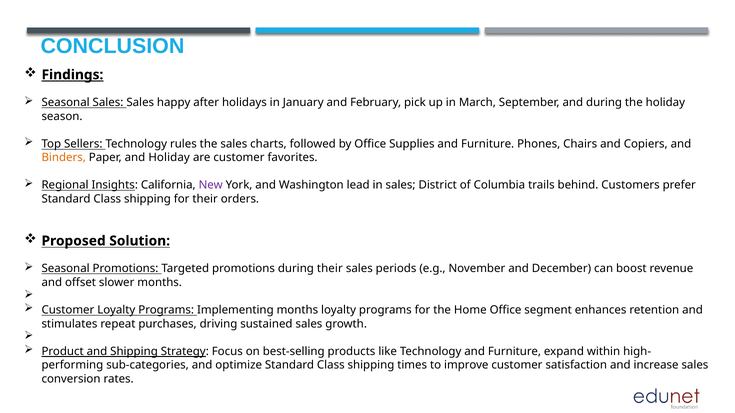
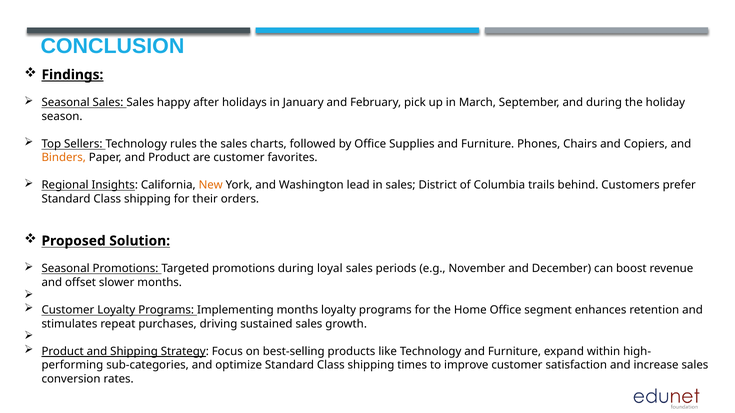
and Holiday: Holiday -> Product
New colour: purple -> orange
during their: their -> loyal
